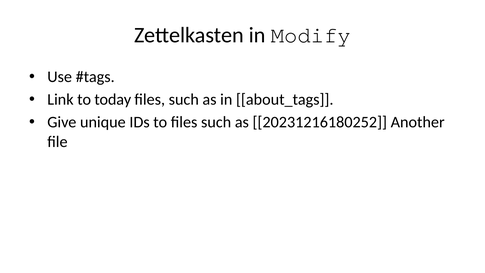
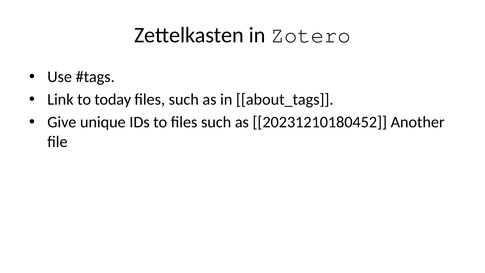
Modify: Modify -> Zotero
20231216180252: 20231216180252 -> 20231210180452
